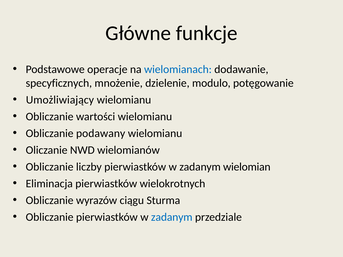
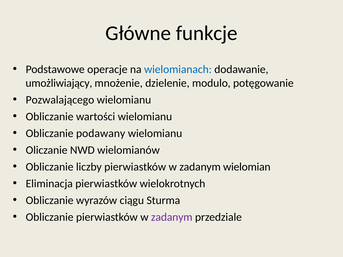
specyficznych: specyficznych -> umożliwiający
Umożliwiający: Umożliwiający -> Pozwalającego
zadanym at (172, 217) colour: blue -> purple
